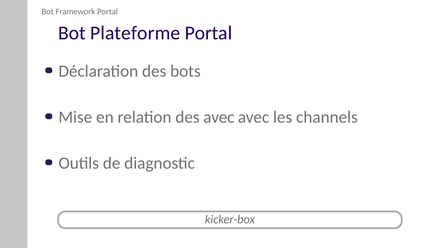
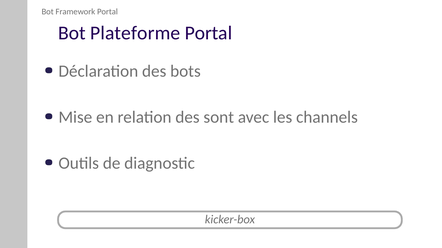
des avec: avec -> sont
